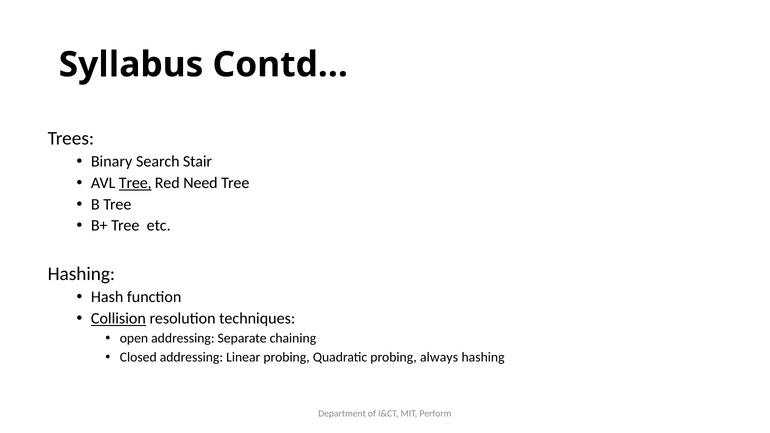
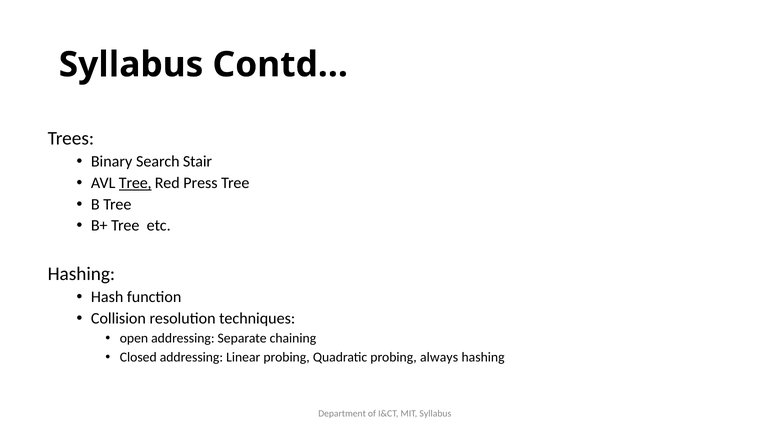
Need: Need -> Press
Collision underline: present -> none
MIT Perform: Perform -> Syllabus
